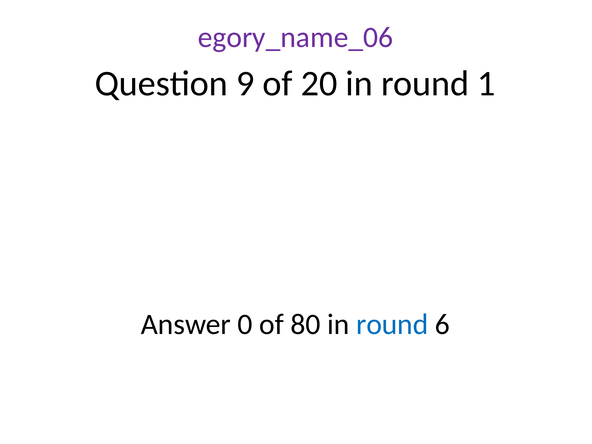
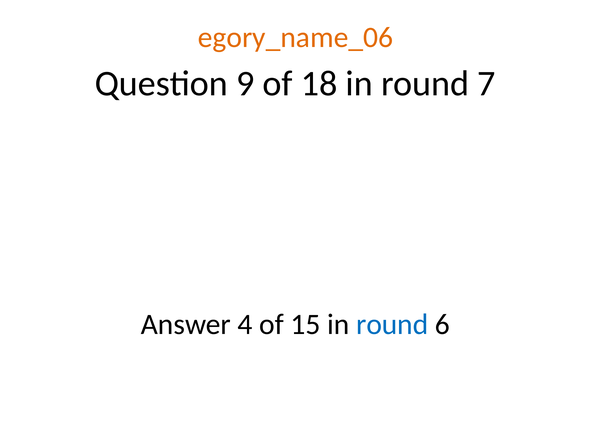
egory_name_06 colour: purple -> orange
20: 20 -> 18
1: 1 -> 7
0: 0 -> 4
80: 80 -> 15
